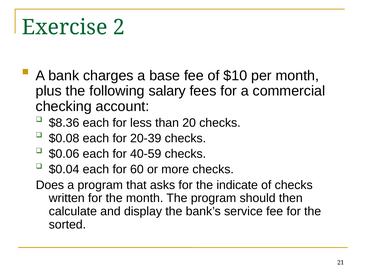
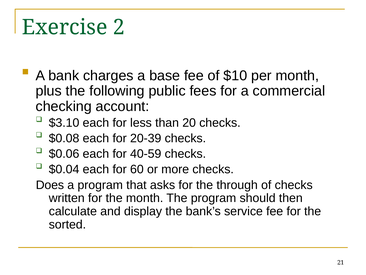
salary: salary -> public
$8.36: $8.36 -> $3.10
indicate: indicate -> through
